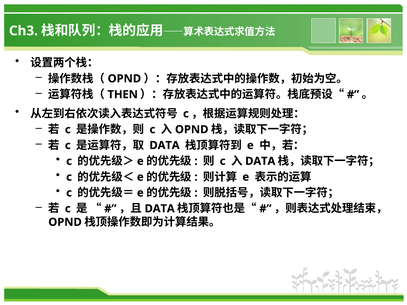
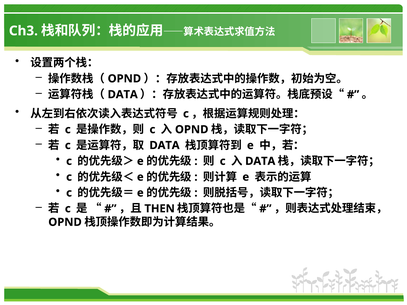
THEN at (123, 95): THEN -> DATA
DATA at (160, 209): DATA -> THEN
